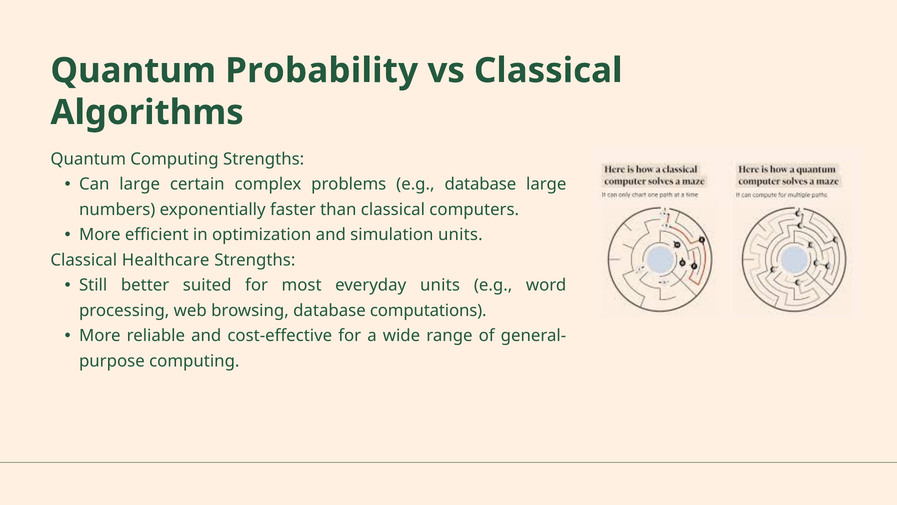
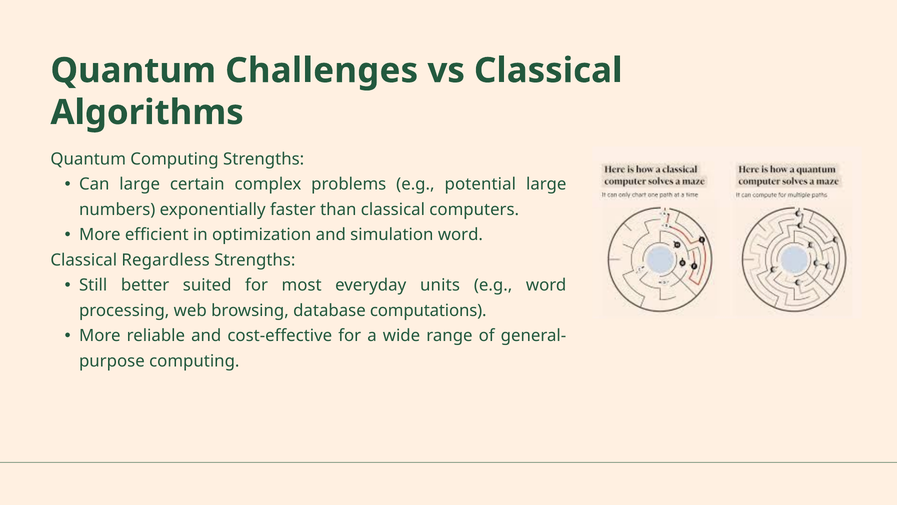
Probability: Probability -> Challenges
e.g database: database -> potential
simulation units: units -> word
Healthcare: Healthcare -> Regardless
